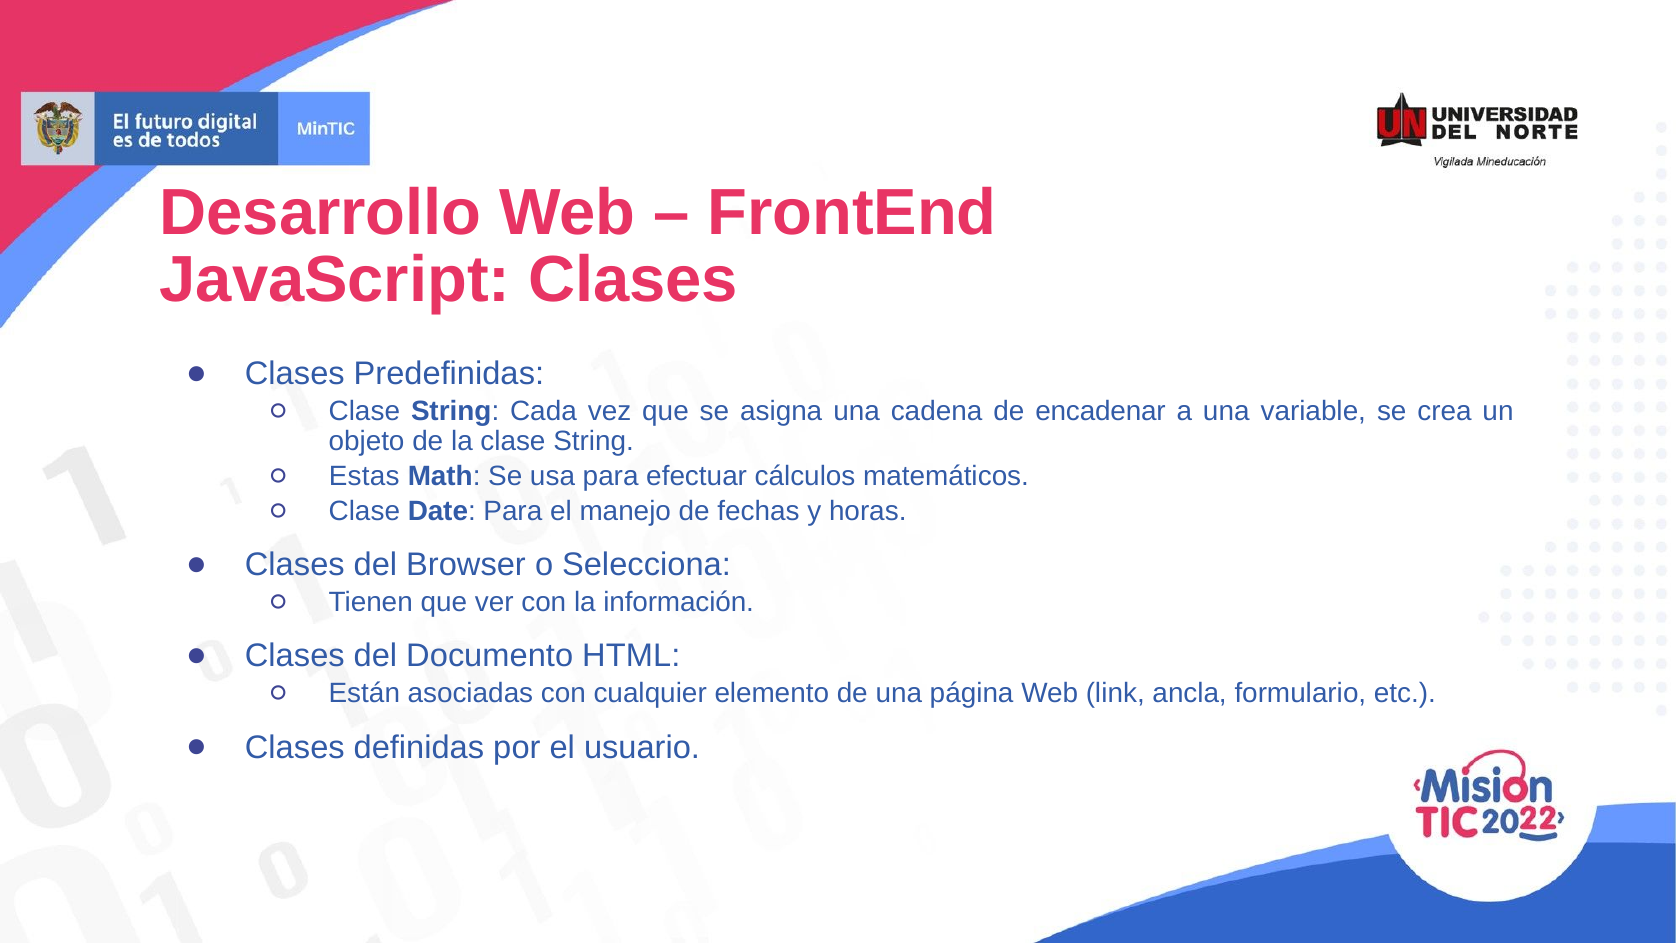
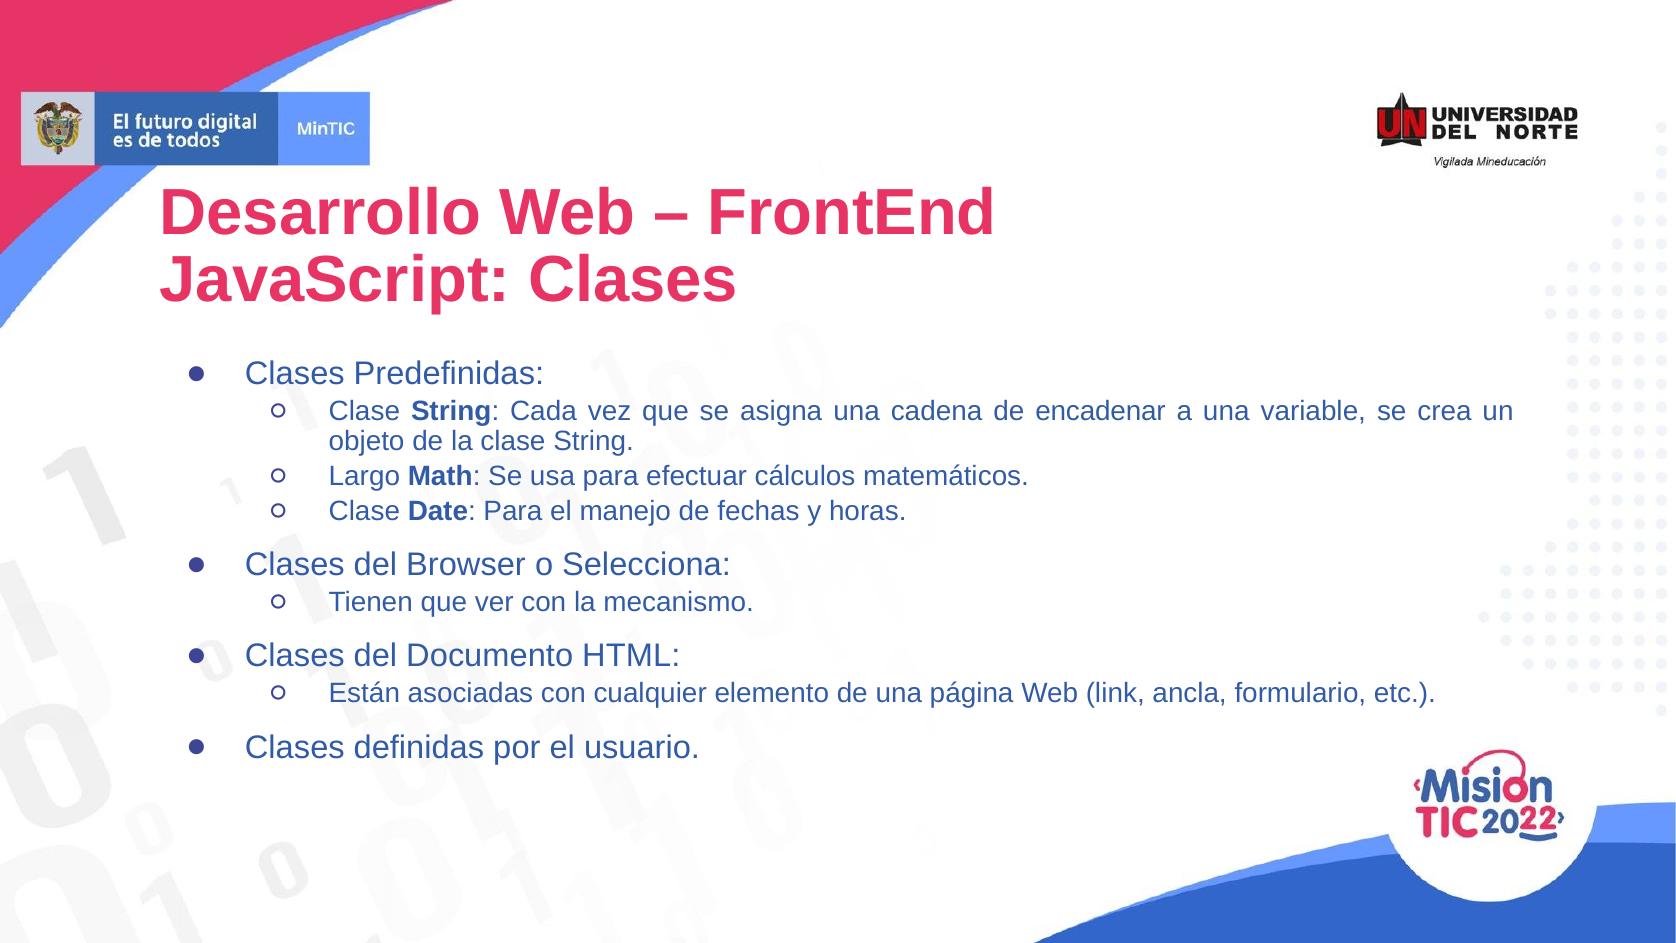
Estas: Estas -> Largo
información: información -> mecanismo
